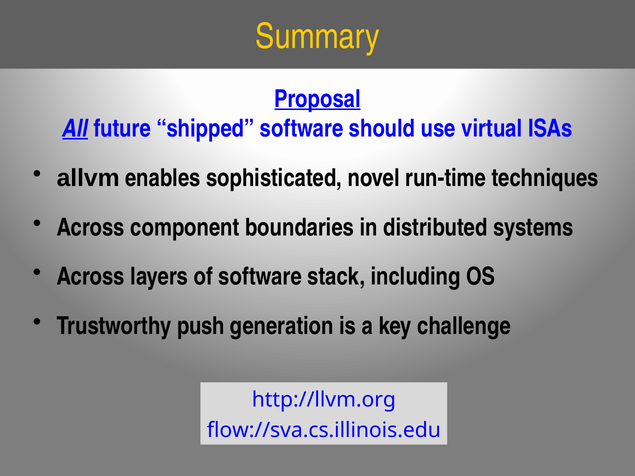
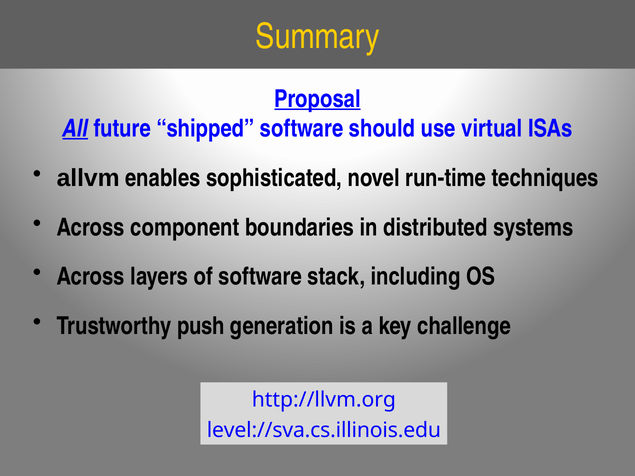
flow://sva.cs.illinois.edu: flow://sva.cs.illinois.edu -> level://sva.cs.illinois.edu
